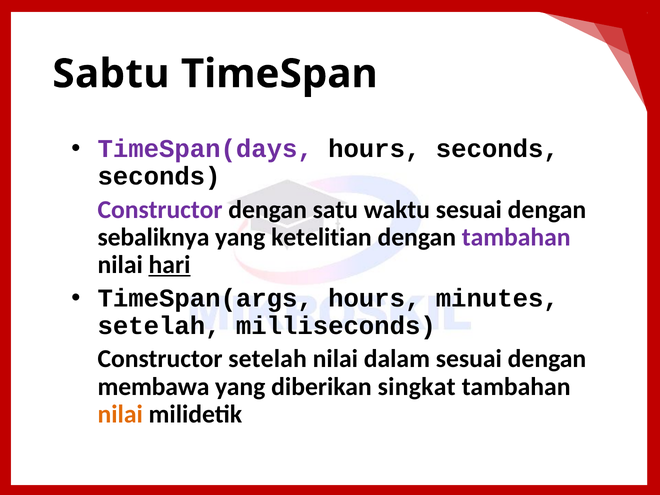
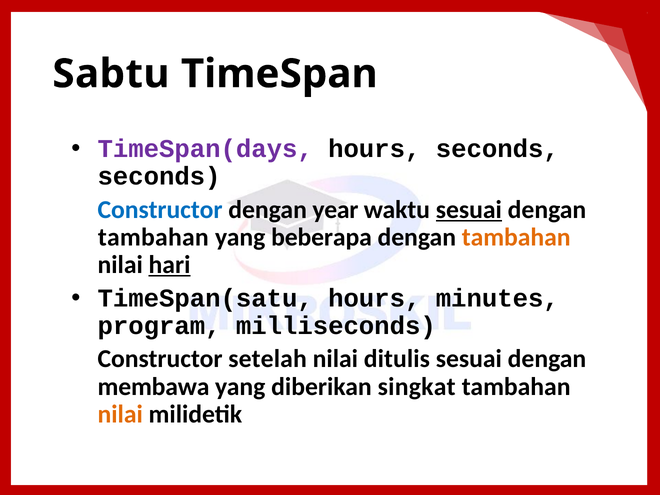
Constructor at (160, 210) colour: purple -> blue
satu: satu -> year
sesuai at (469, 210) underline: none -> present
sebaliknya at (153, 237): sebaliknya -> tambahan
ketelitian: ketelitian -> beberapa
tambahan at (516, 237) colour: purple -> orange
TimeSpan(args: TimeSpan(args -> TimeSpan(satu
setelah at (159, 326): setelah -> program
dalam: dalam -> ditulis
